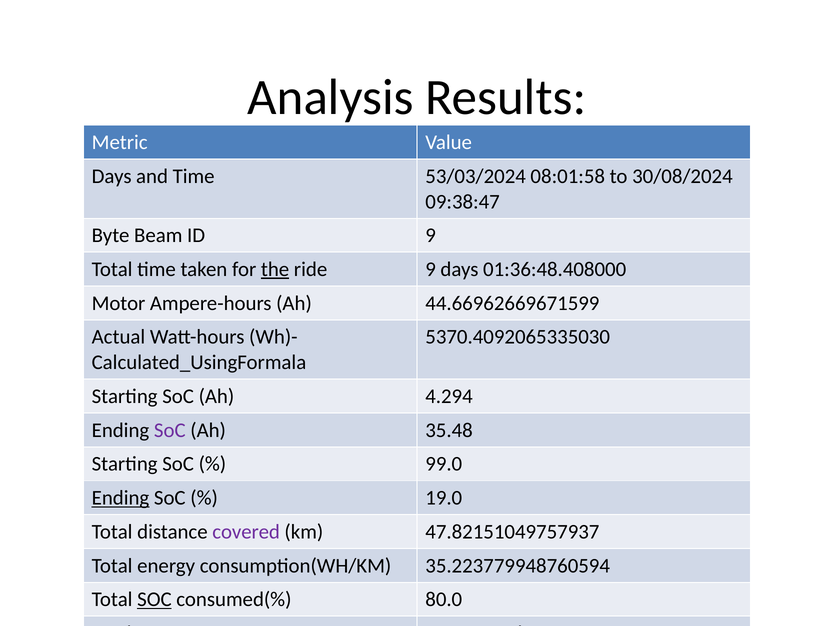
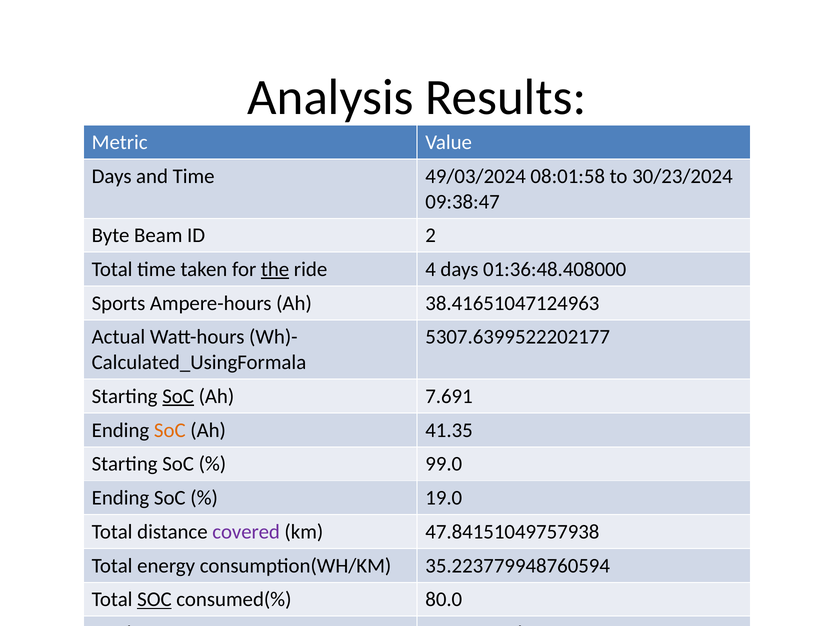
53/03/2024: 53/03/2024 -> 49/03/2024
30/08/2024: 30/08/2024 -> 30/23/2024
ID 9: 9 -> 2
ride 9: 9 -> 4
Motor at (119, 303): Motor -> Sports
44.66962669671599: 44.66962669671599 -> 38.41651047124963
5370.4092065335030: 5370.4092065335030 -> 5307.6399522202177
SoC at (178, 396) underline: none -> present
4.294: 4.294 -> 7.691
SoC at (170, 430) colour: purple -> orange
35.48: 35.48 -> 41.35
Ending at (121, 498) underline: present -> none
47.82151049757937: 47.82151049757937 -> 47.84151049757938
